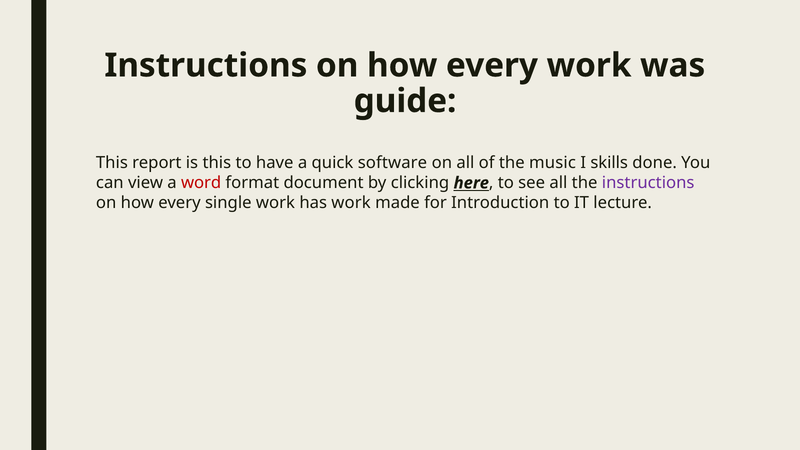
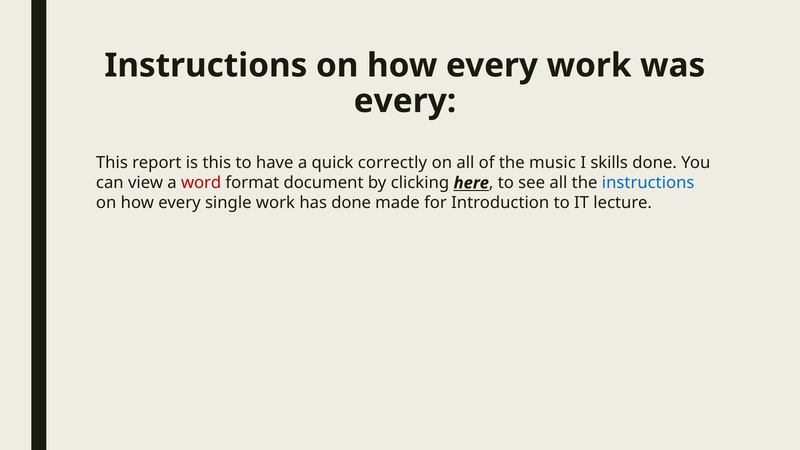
guide at (405, 101): guide -> every
software: software -> correctly
instructions at (648, 183) colour: purple -> blue
has work: work -> done
